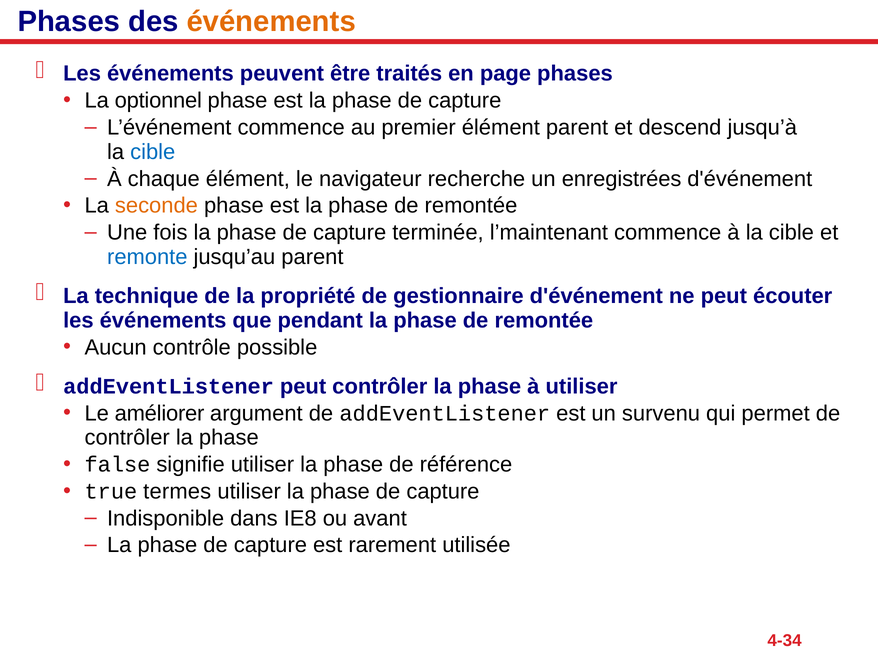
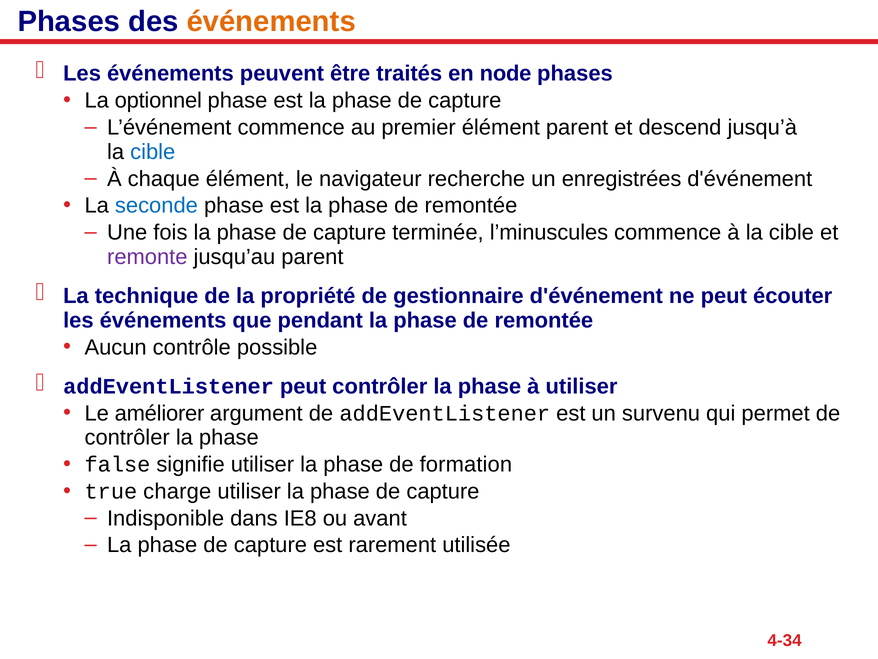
page: page -> node
seconde colour: orange -> blue
l’maintenant: l’maintenant -> l’minuscules
remonte colour: blue -> purple
référence: référence -> formation
termes: termes -> charge
